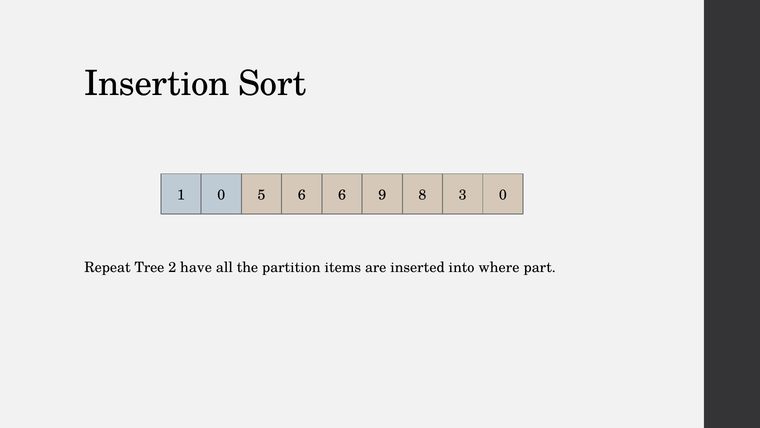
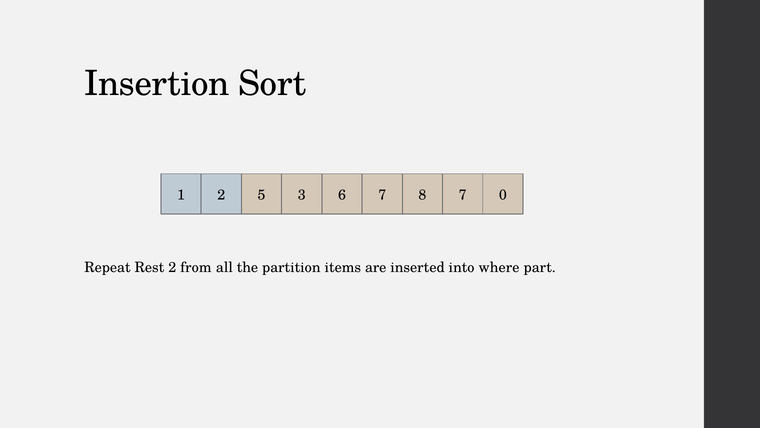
1 0: 0 -> 2
5 6: 6 -> 3
6 9: 9 -> 7
8 3: 3 -> 7
Tree: Tree -> Rest
have: have -> from
